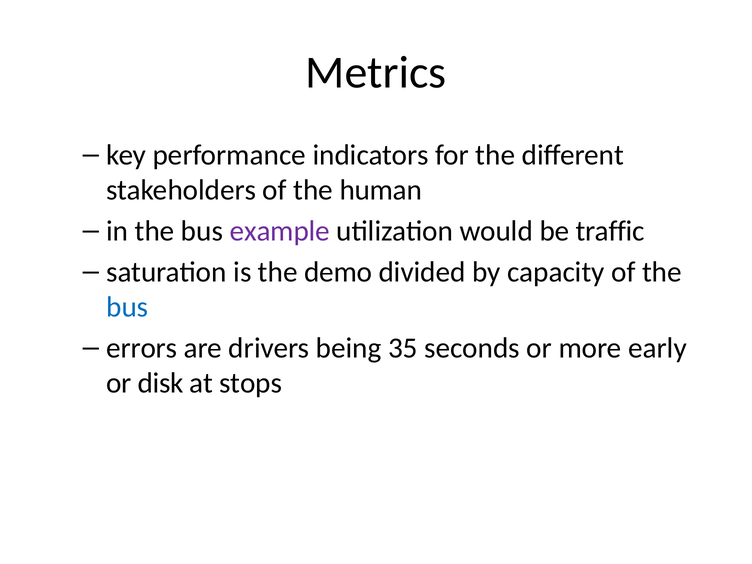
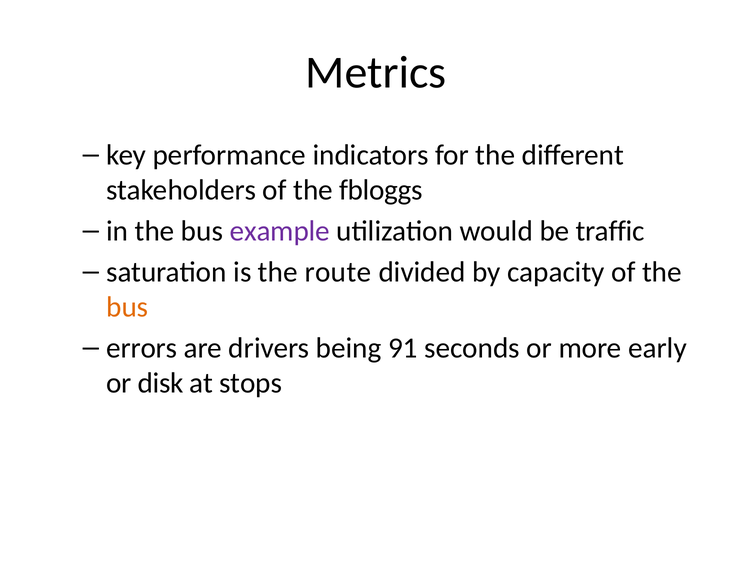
human: human -> fbloggs
demo: demo -> route
bus at (127, 307) colour: blue -> orange
35: 35 -> 91
